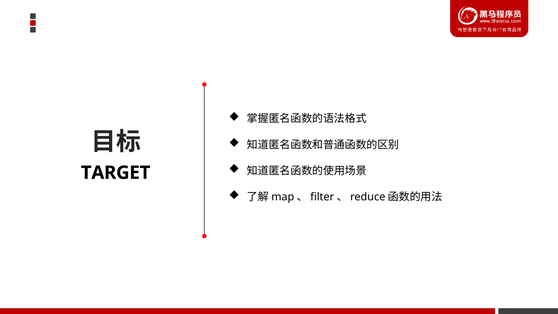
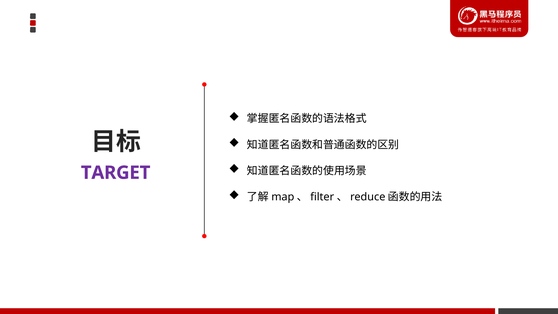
TARGET colour: black -> purple
